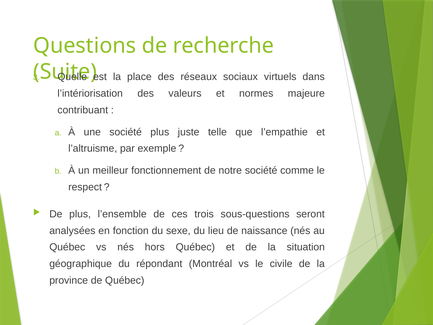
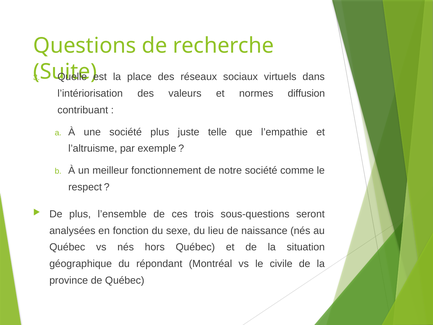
majeure: majeure -> diffusion
